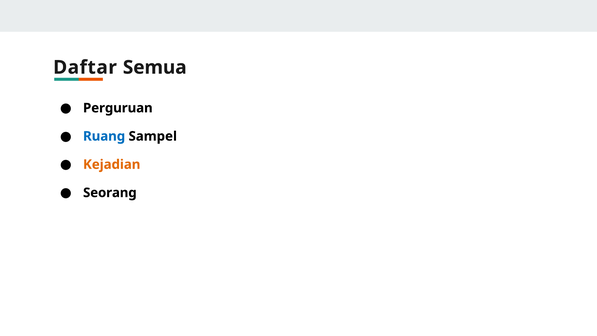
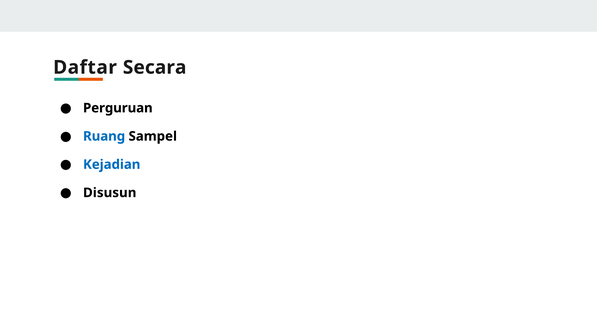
Semua: Semua -> Secara
Kejadian colour: orange -> blue
Seorang: Seorang -> Disusun
